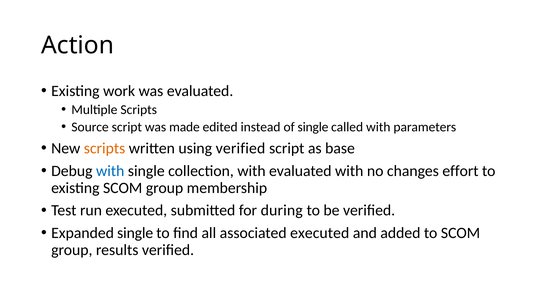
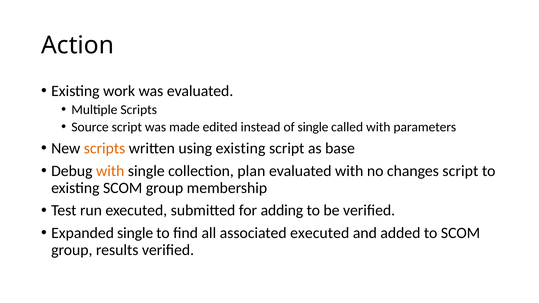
using verified: verified -> existing
with at (110, 171) colour: blue -> orange
collection with: with -> plan
changes effort: effort -> script
during: during -> adding
